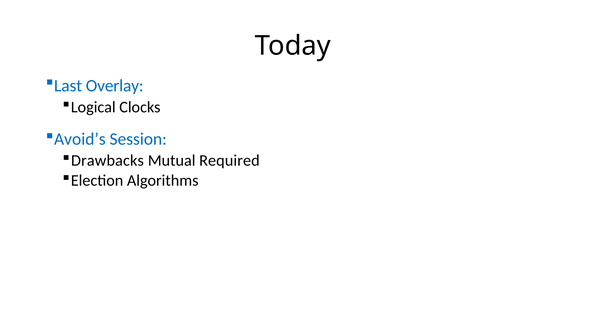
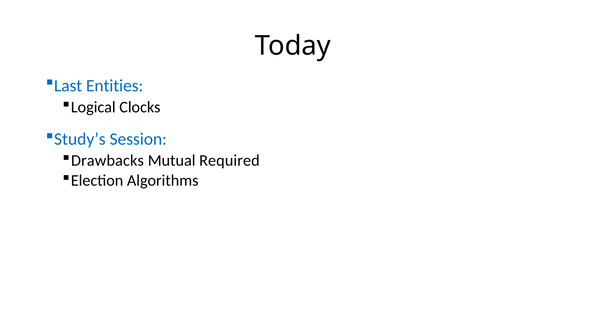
Overlay: Overlay -> Entities
Avoid’s: Avoid’s -> Study’s
